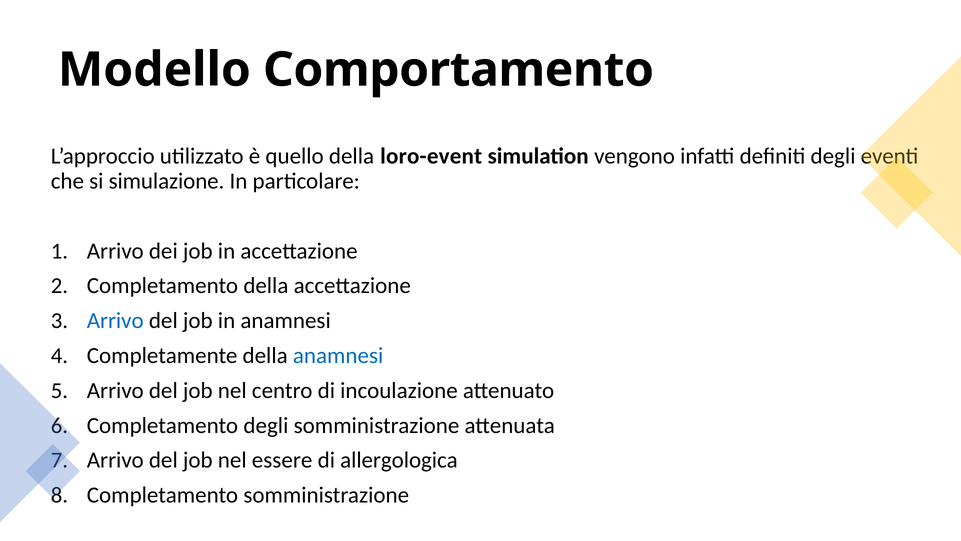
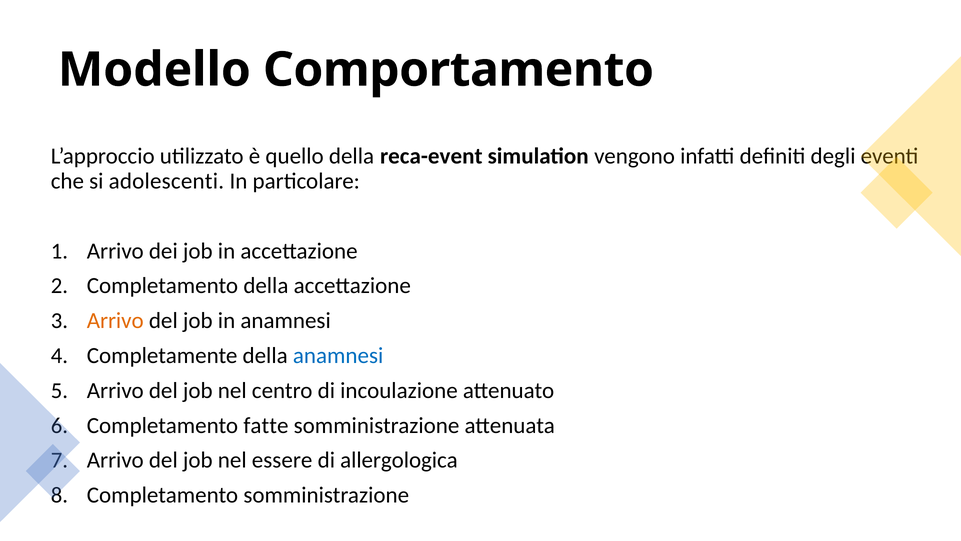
loro-event: loro-event -> reca-event
simulazione: simulazione -> adolescenti
Arrivo at (115, 320) colour: blue -> orange
Completamento degli: degli -> fatte
